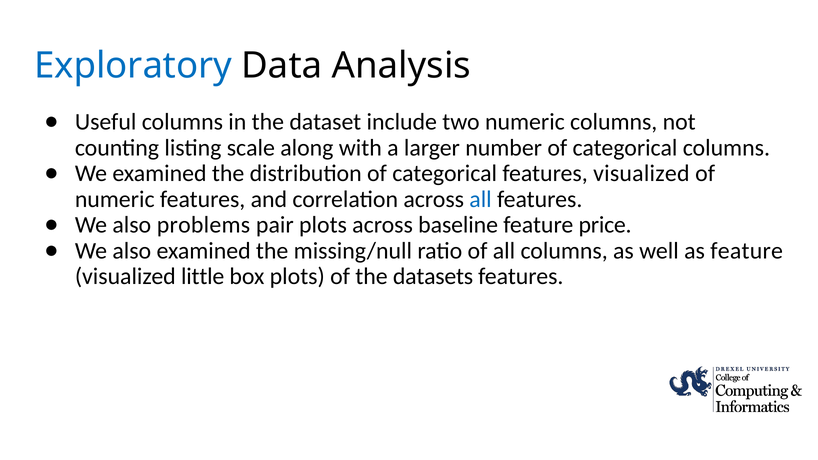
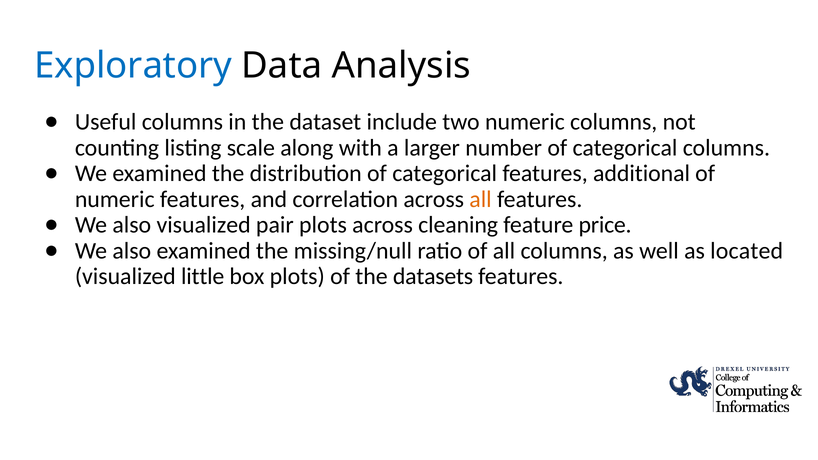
features visualized: visualized -> additional
all at (481, 199) colour: blue -> orange
also problems: problems -> visualized
baseline: baseline -> cleaning
as feature: feature -> located
